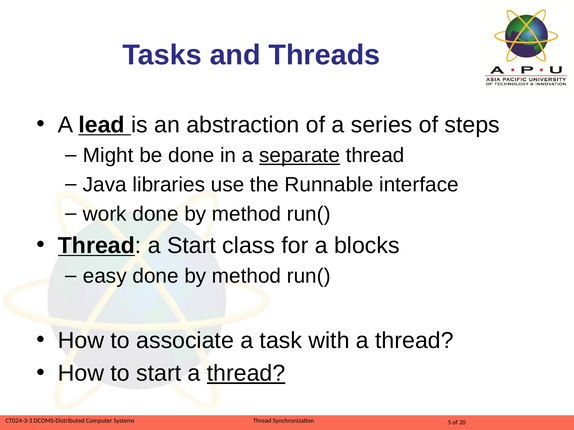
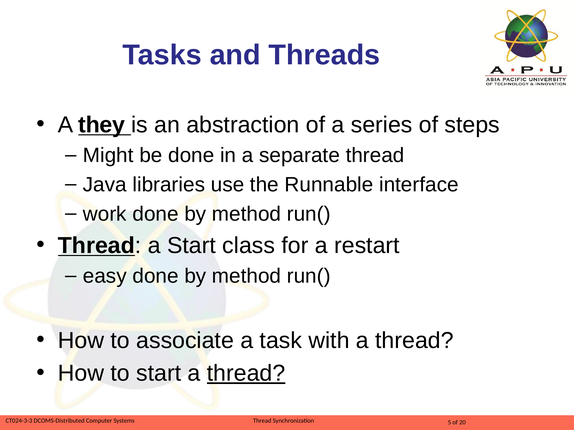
lead: lead -> they
separate underline: present -> none
blocks: blocks -> restart
